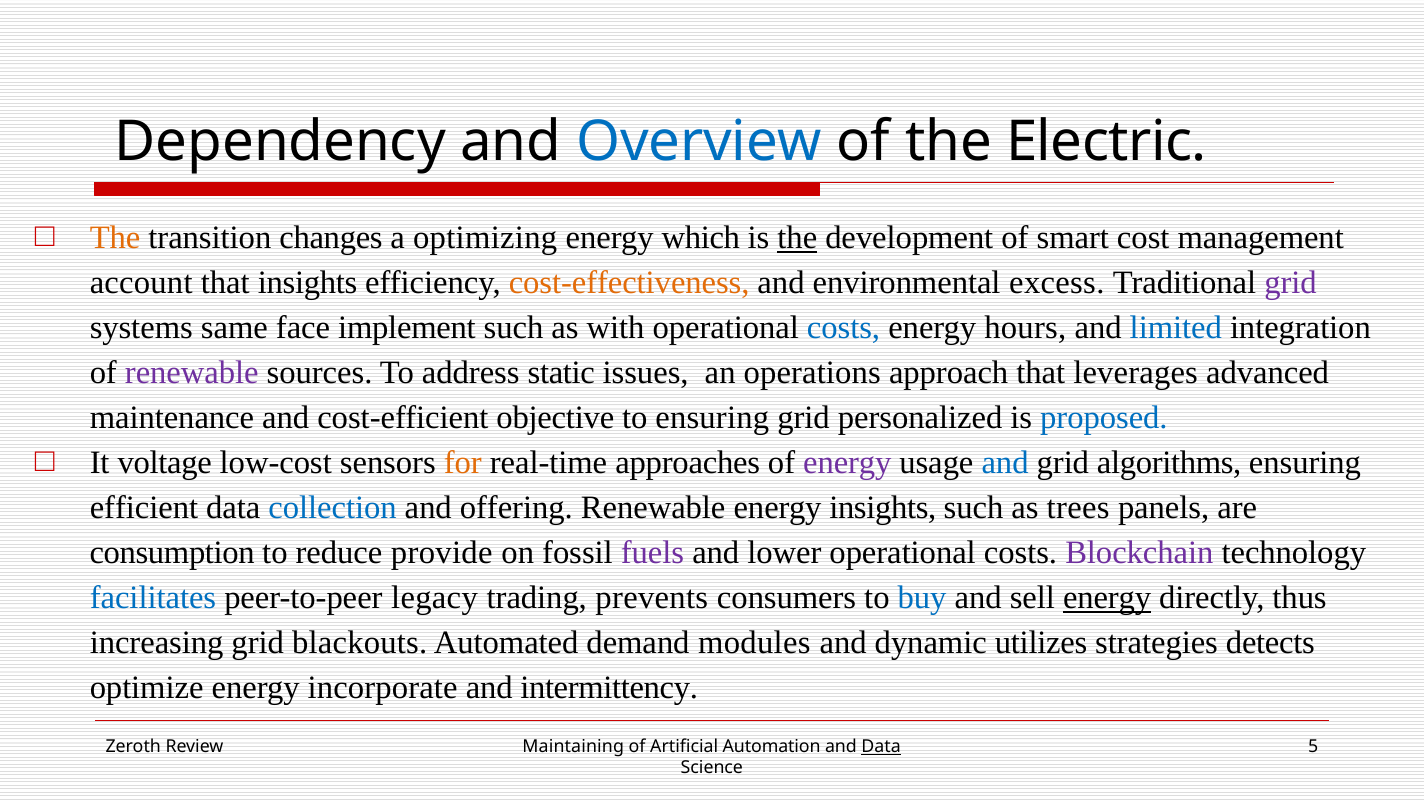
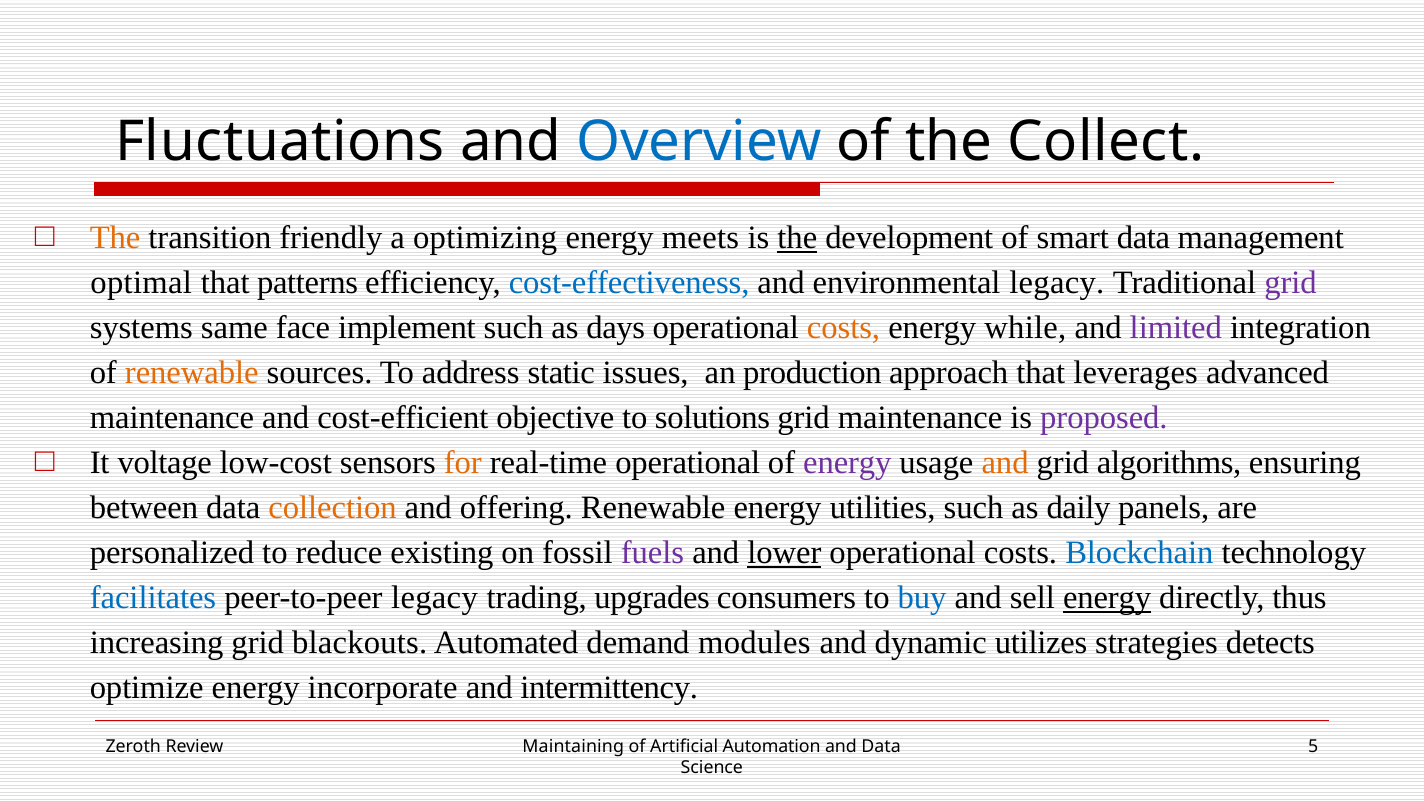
Dependency: Dependency -> Fluctuations
Electric: Electric -> Collect
changes: changes -> friendly
which: which -> meets
smart cost: cost -> data
account: account -> optimal
that insights: insights -> patterns
cost-effectiveness colour: orange -> blue
environmental excess: excess -> legacy
with: with -> days
costs at (844, 328) colour: blue -> orange
hours: hours -> while
limited colour: blue -> purple
renewable at (192, 373) colour: purple -> orange
operations: operations -> production
to ensuring: ensuring -> solutions
grid personalized: personalized -> maintenance
proposed colour: blue -> purple
real-time approaches: approaches -> operational
and at (1005, 463) colour: blue -> orange
efficient: efficient -> between
collection colour: blue -> orange
energy insights: insights -> utilities
trees: trees -> daily
consumption: consumption -> personalized
provide: provide -> existing
lower underline: none -> present
Blockchain colour: purple -> blue
prevents: prevents -> upgrades
Data at (881, 747) underline: present -> none
